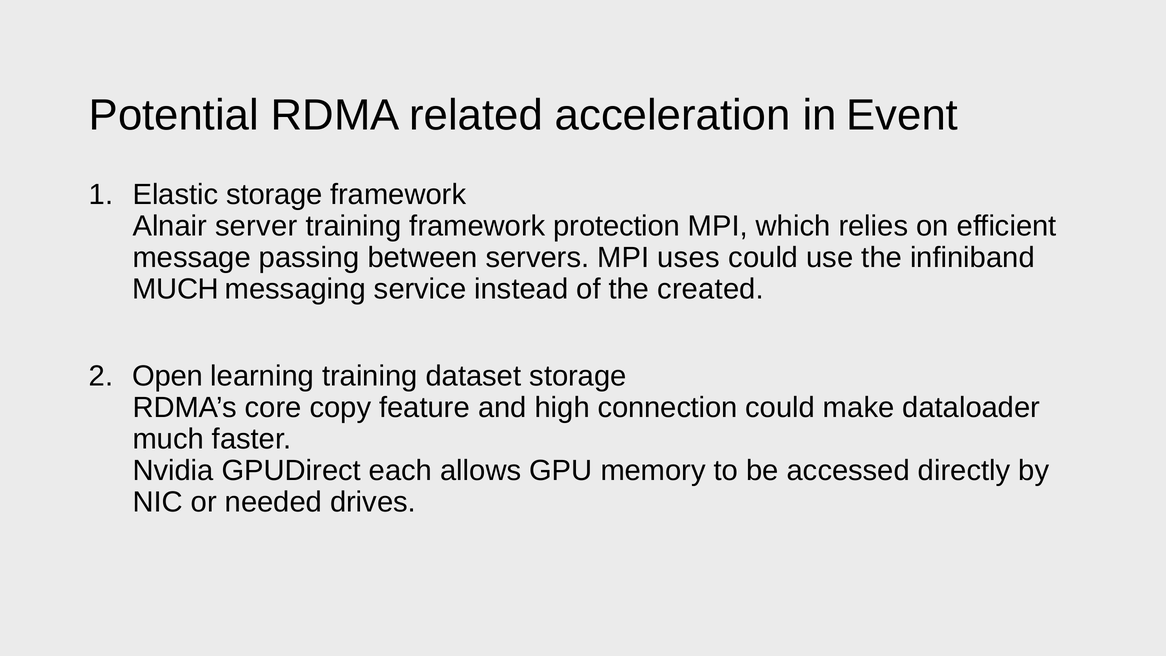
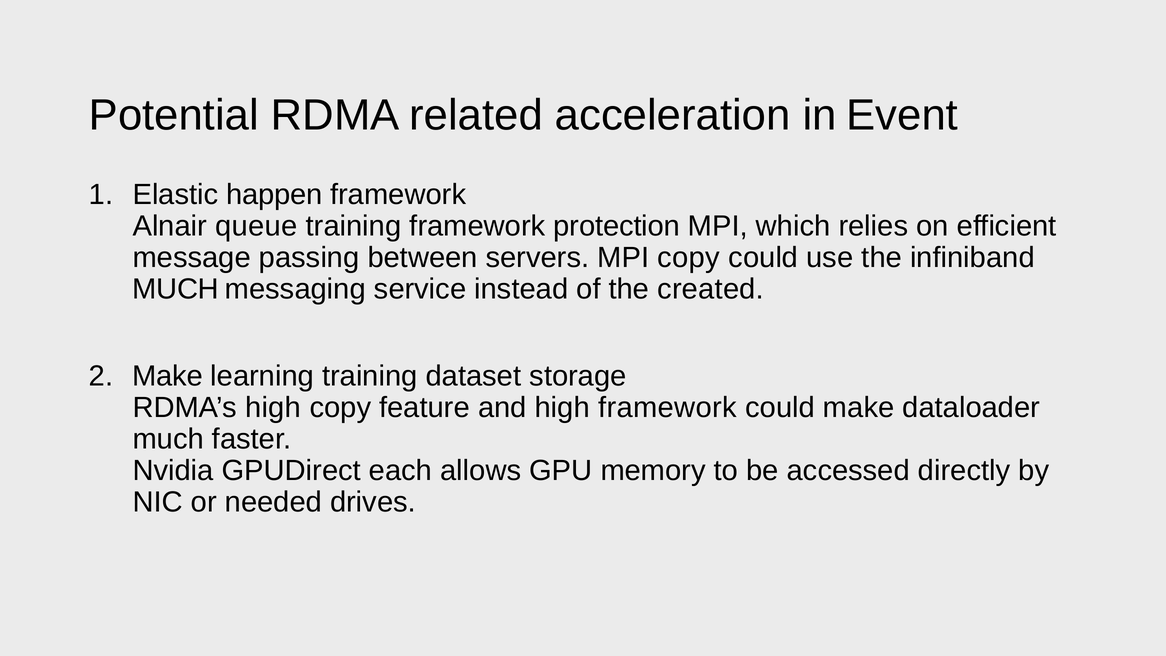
Elastic storage: storage -> happen
server: server -> queue
MPI uses: uses -> copy
Open at (168, 376): Open -> Make
RDMA’s core: core -> high
high connection: connection -> framework
